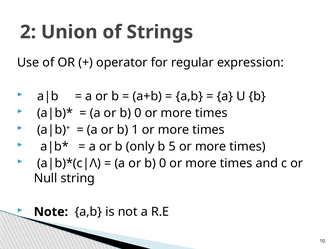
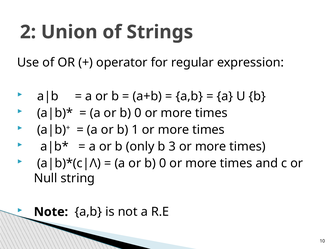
5: 5 -> 3
